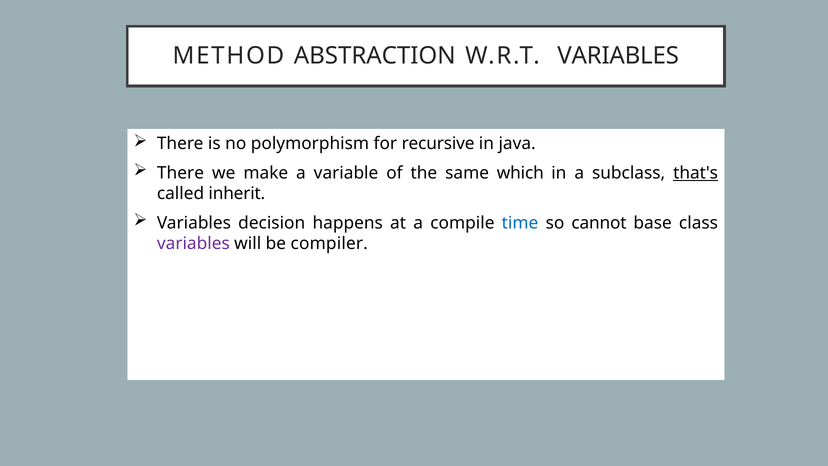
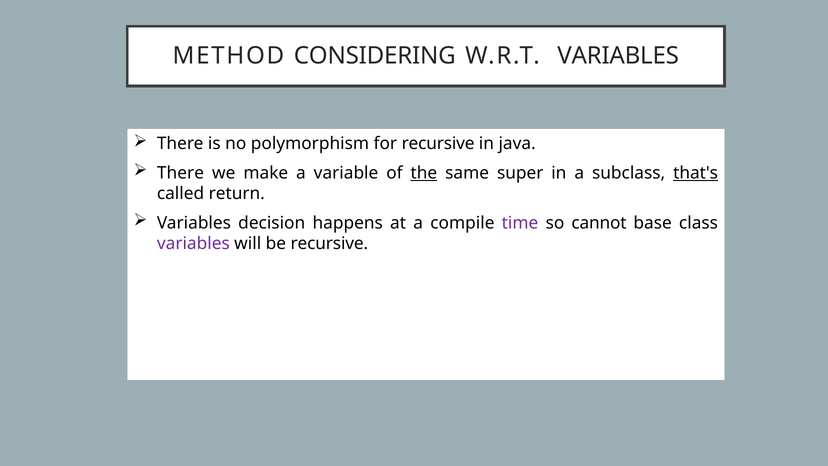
ABSTRACTION: ABSTRACTION -> CONSIDERING
the underline: none -> present
which: which -> super
inherit: inherit -> return
time colour: blue -> purple
be compiler: compiler -> recursive
